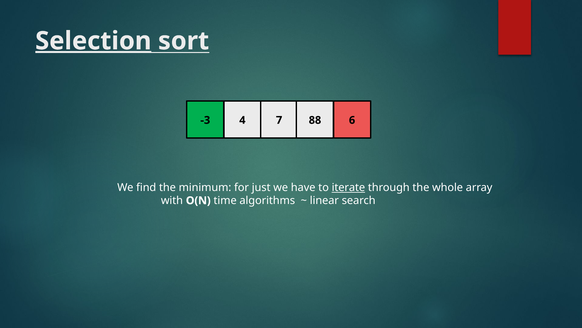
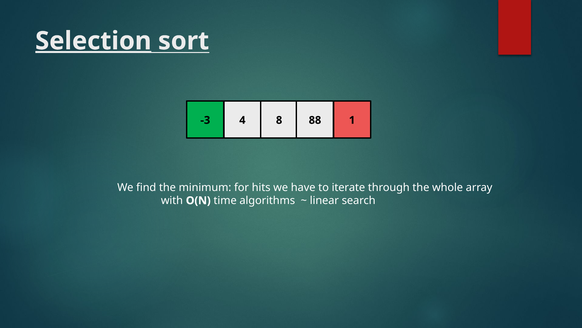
7: 7 -> 8
6: 6 -> 1
just: just -> hits
iterate underline: present -> none
